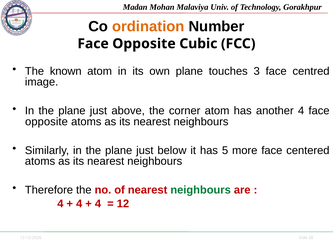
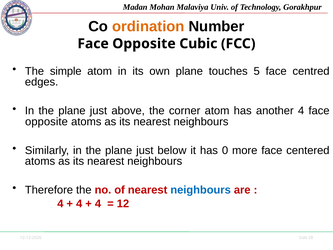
known: known -> simple
3: 3 -> 5
image: image -> edges
5: 5 -> 0
neighbours at (201, 190) colour: green -> blue
